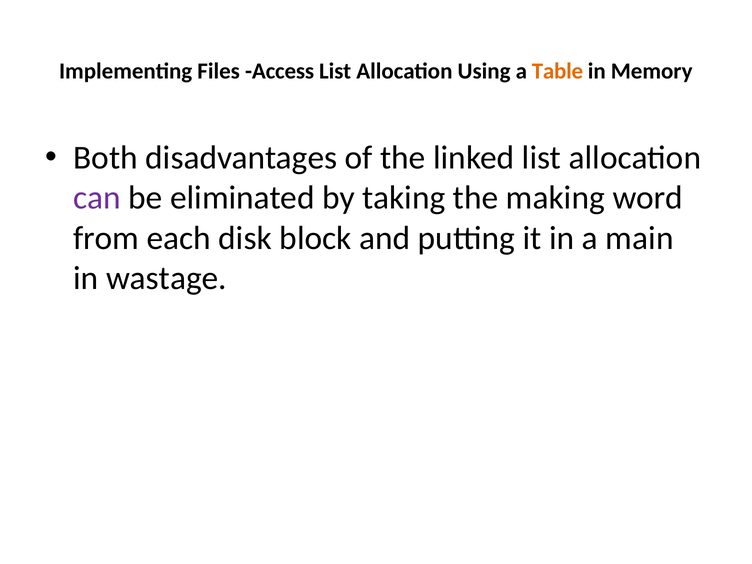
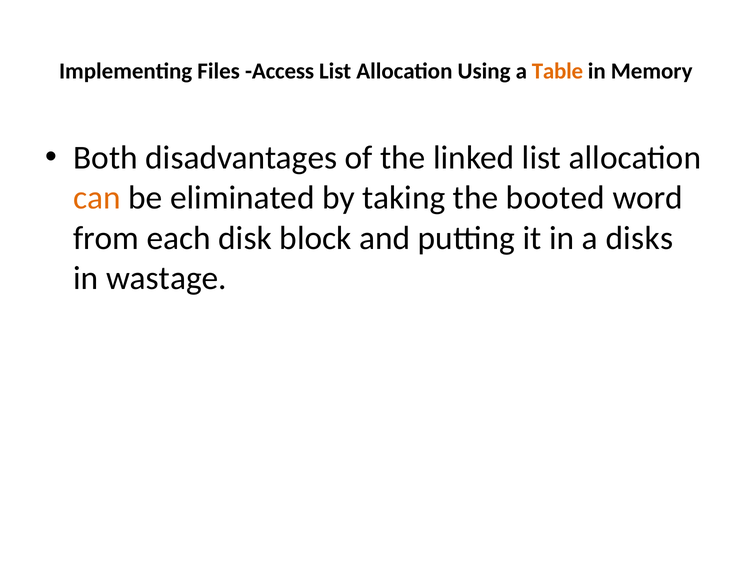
can colour: purple -> orange
making: making -> booted
main: main -> disks
